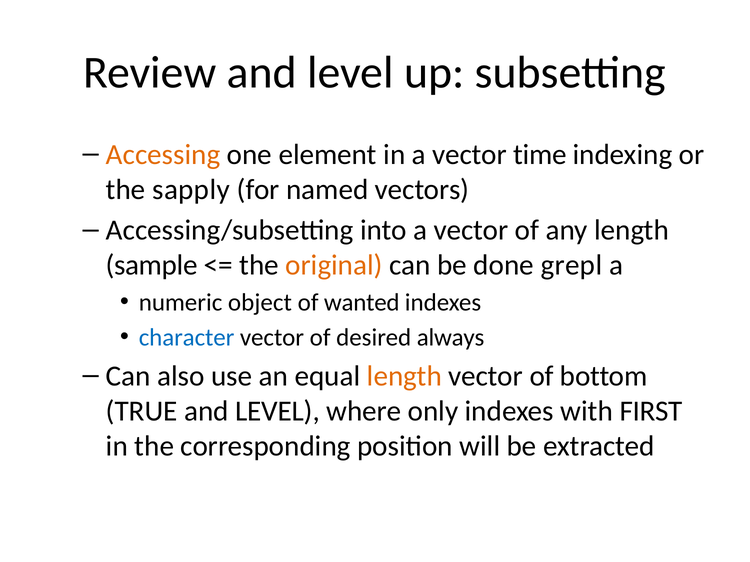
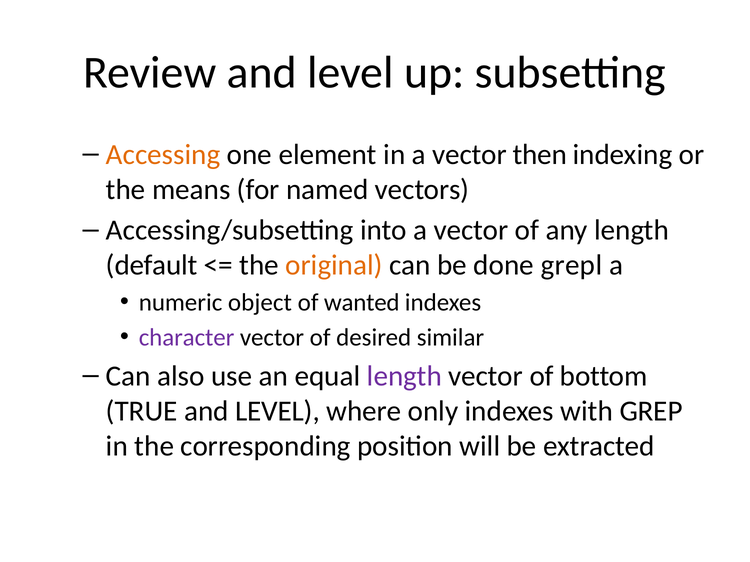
time: time -> then
sapply: sapply -> means
sample: sample -> default
character colour: blue -> purple
always: always -> similar
length at (404, 376) colour: orange -> purple
FIRST: FIRST -> GREP
